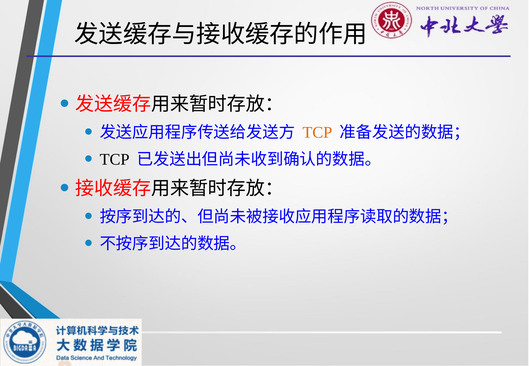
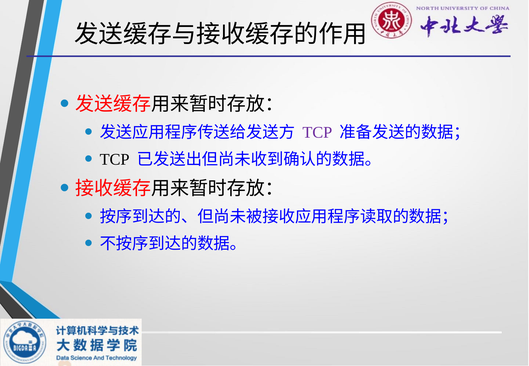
TCP at (317, 133) colour: orange -> purple
